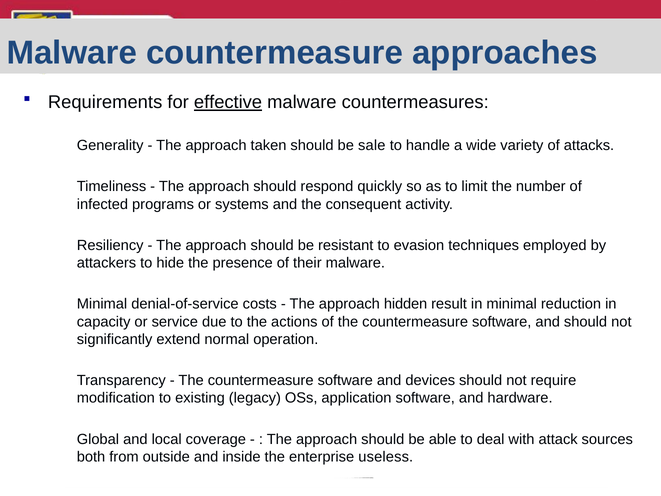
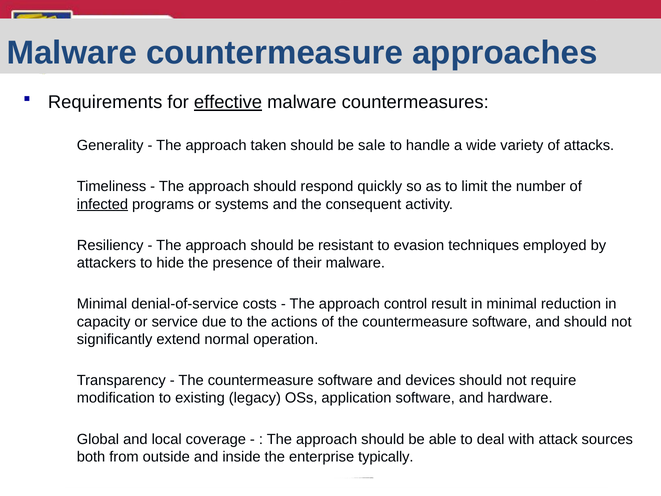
infected underline: none -> present
hidden: hidden -> control
useless: useless -> typically
